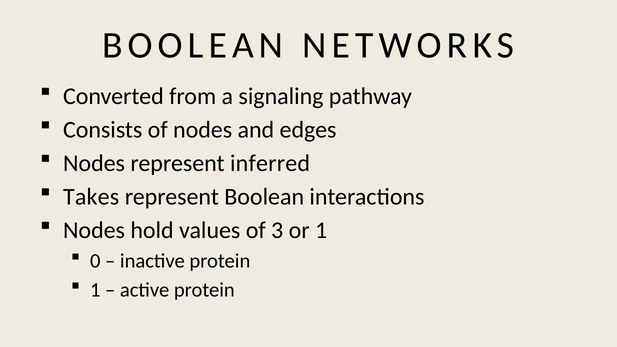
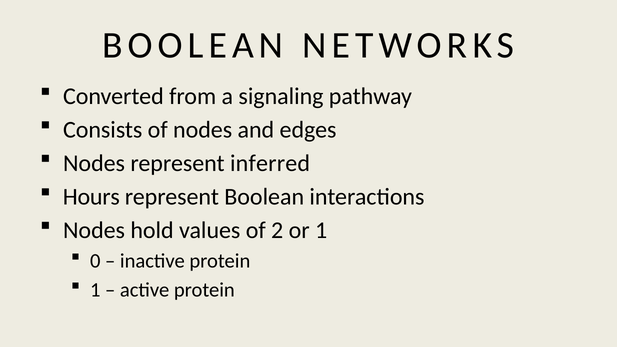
Takes: Takes -> Hours
3: 3 -> 2
